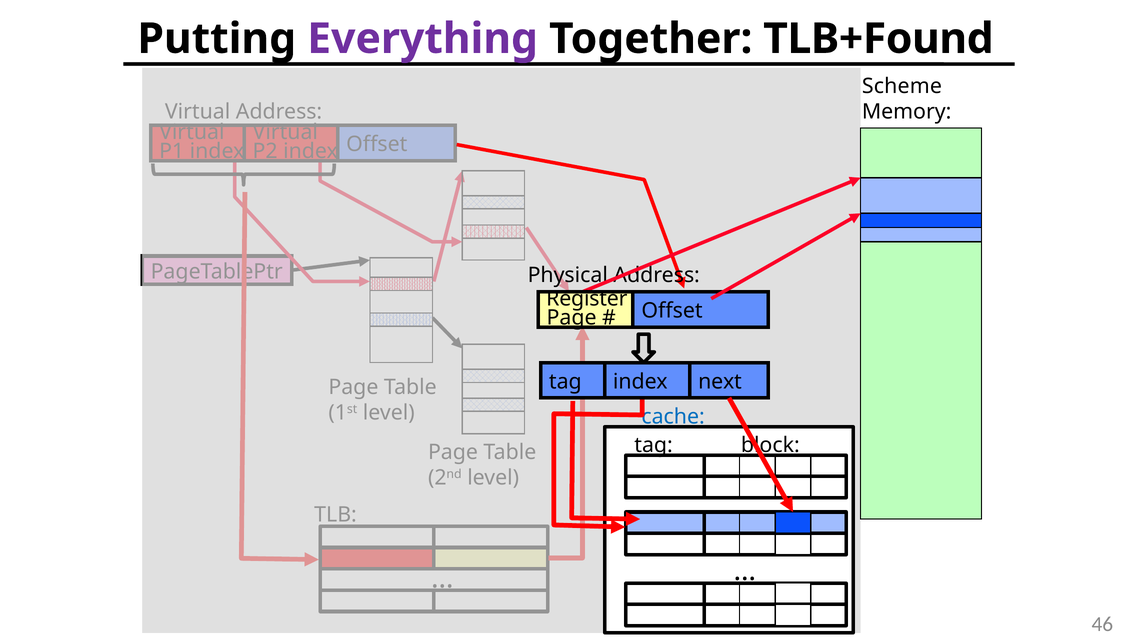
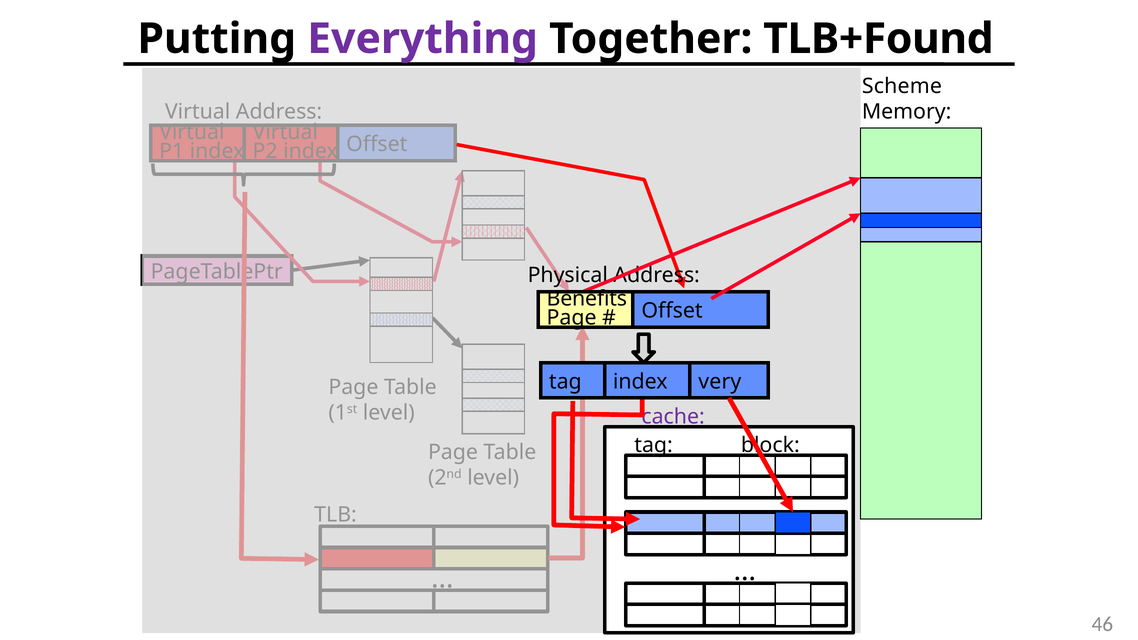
Register: Register -> Benefits
next: next -> very
cache colour: blue -> purple
